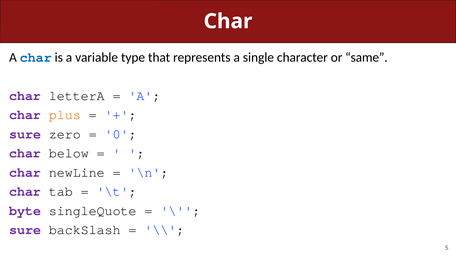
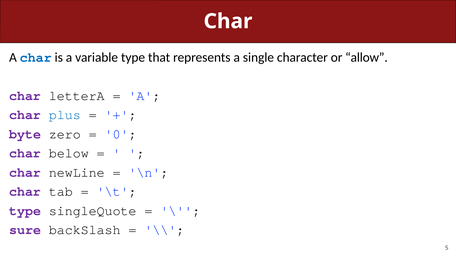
same: same -> allow
plus colour: orange -> blue
sure at (25, 134): sure -> byte
byte at (25, 210): byte -> type
